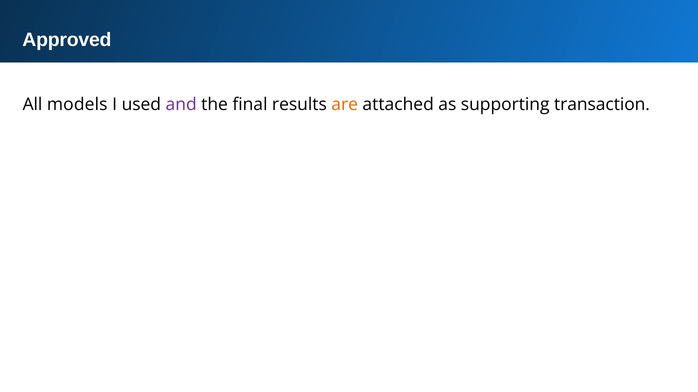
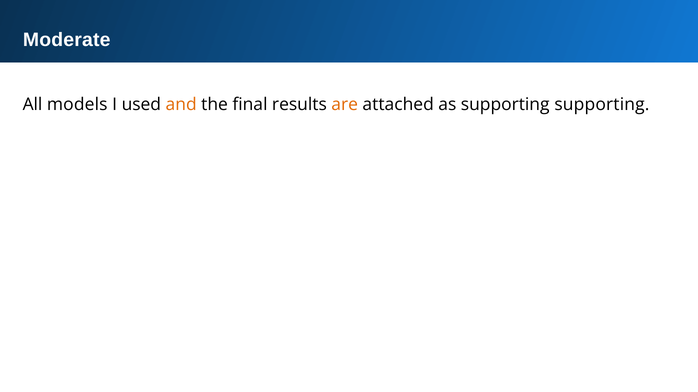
Approved: Approved -> Moderate
and colour: purple -> orange
supporting transaction: transaction -> supporting
